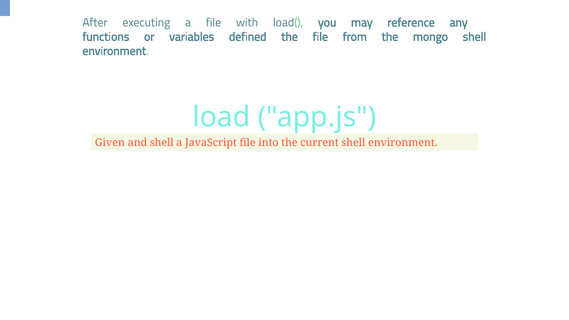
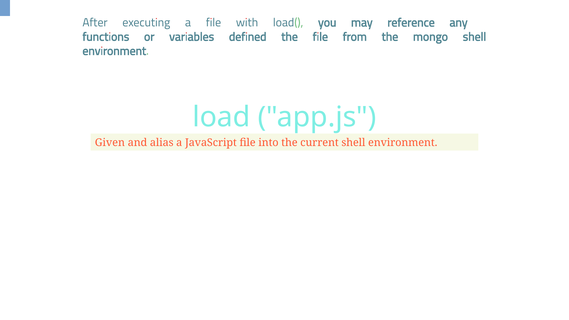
and shell: shell -> alias
